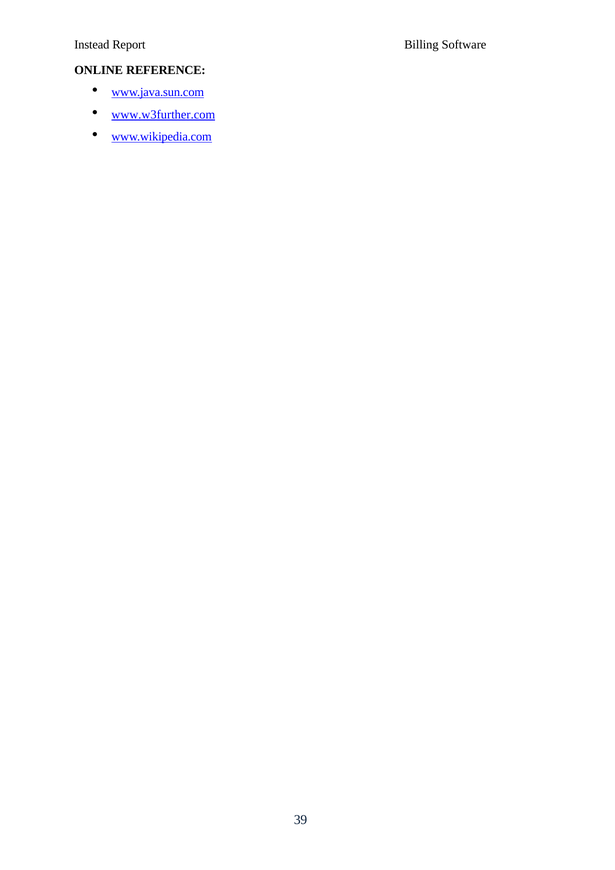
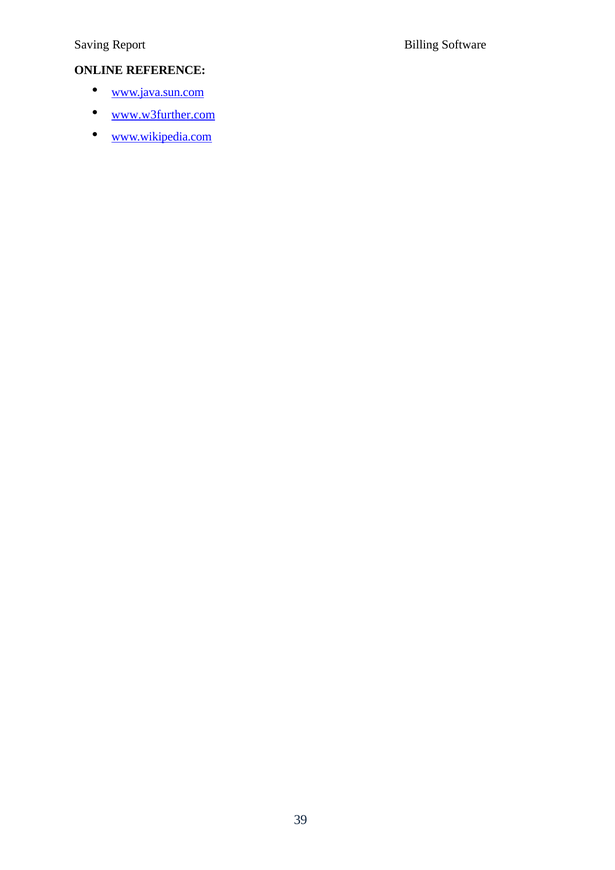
Instead: Instead -> Saving
